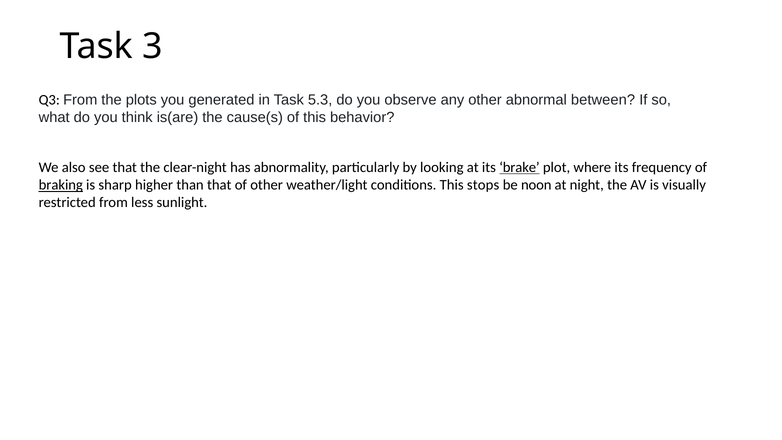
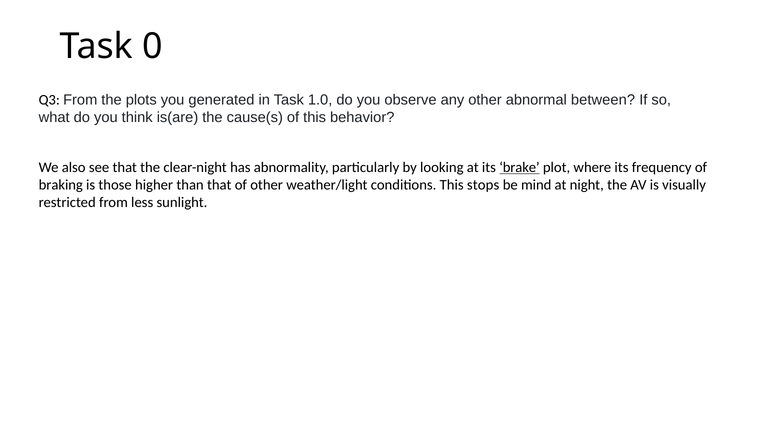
3: 3 -> 0
5.3: 5.3 -> 1.0
braking underline: present -> none
sharp: sharp -> those
noon: noon -> mind
